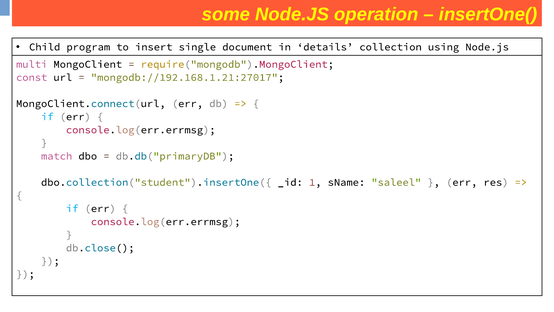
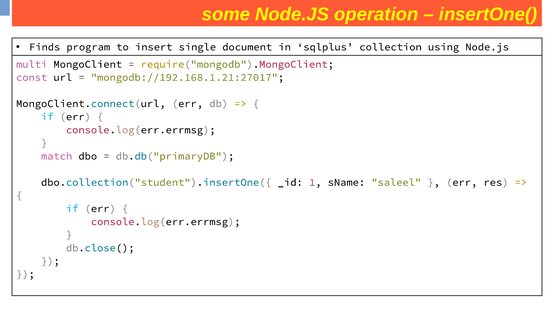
Child: Child -> Finds
details: details -> sqlplus
